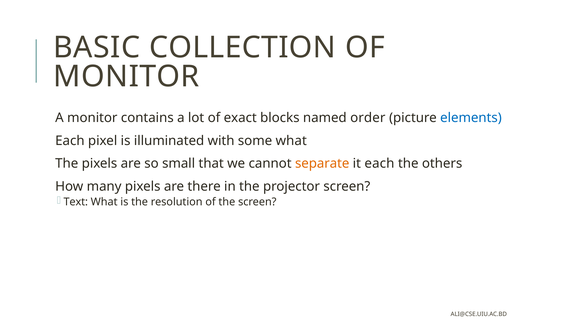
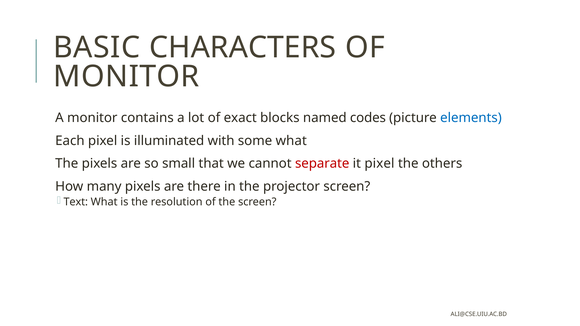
COLLECTION: COLLECTION -> CHARACTERS
order: order -> codes
separate colour: orange -> red
it each: each -> pixel
